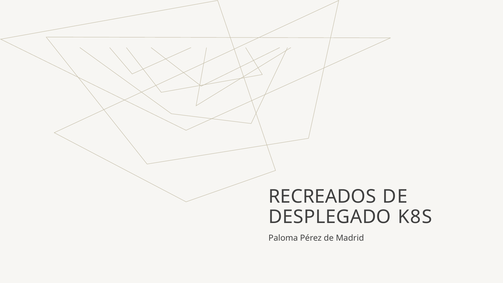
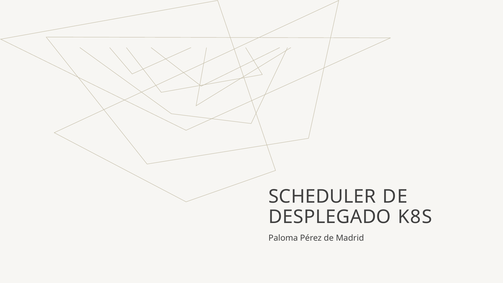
RECREADOS: RECREADOS -> SCHEDULER
